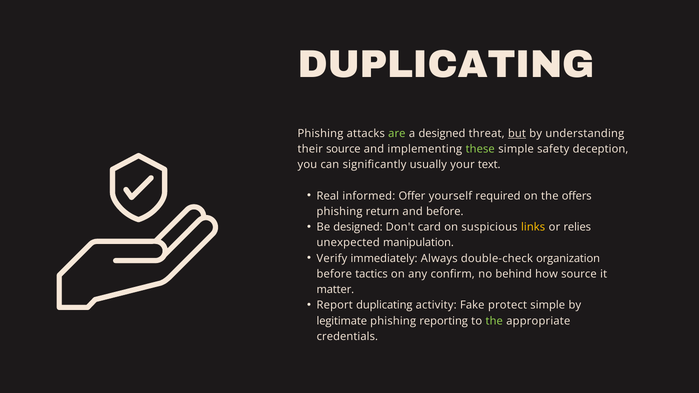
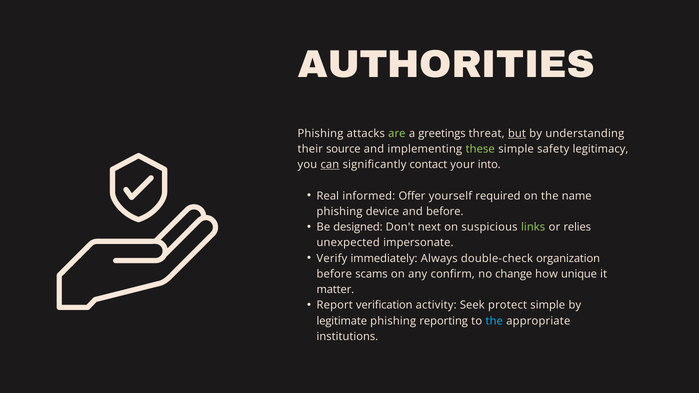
DUPLICATING at (446, 65): DUPLICATING -> AUTHORITIES
a designed: designed -> greetings
deception: deception -> legitimacy
can underline: none -> present
usually: usually -> contact
text: text -> into
offers: offers -> name
return: return -> device
card: card -> next
links colour: yellow -> light green
manipulation: manipulation -> impersonate
tactics: tactics -> scams
behind: behind -> change
how source: source -> unique
Report duplicating: duplicating -> verification
Fake: Fake -> Seek
the at (494, 321) colour: light green -> light blue
credentials: credentials -> institutions
